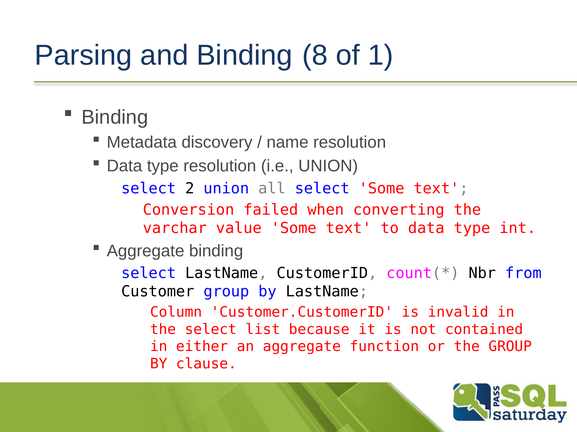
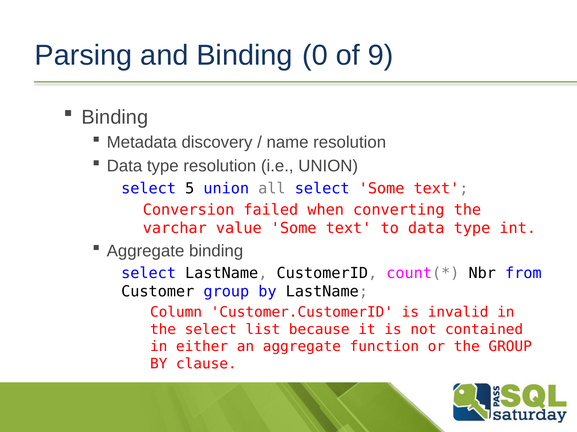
8: 8 -> 0
1: 1 -> 9
2: 2 -> 5
